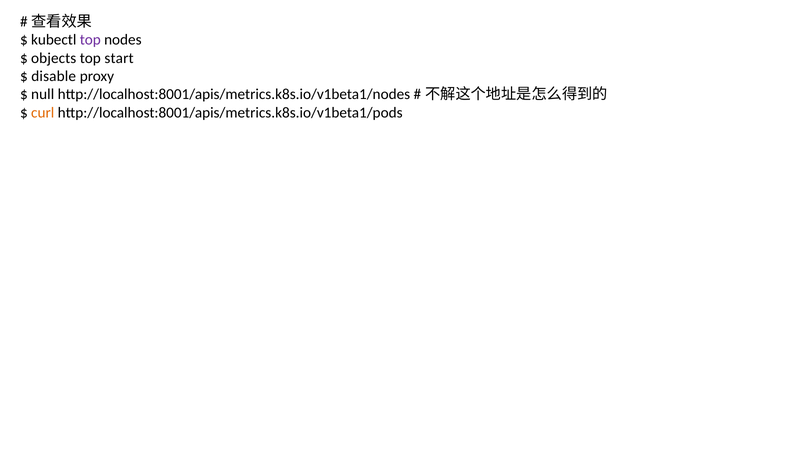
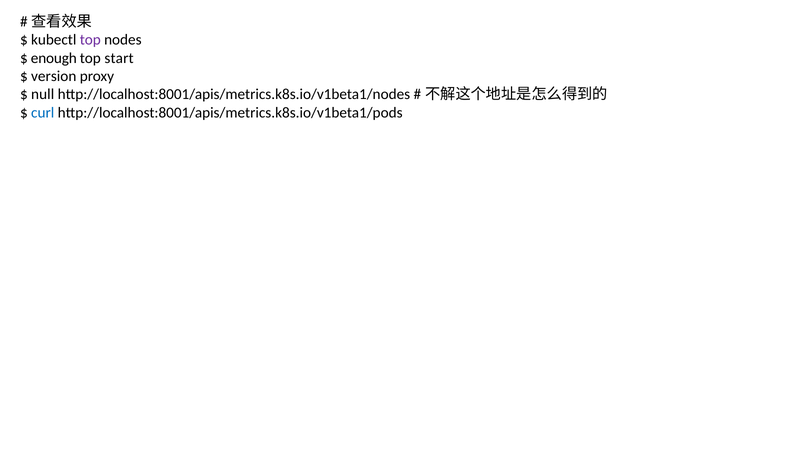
objects: objects -> enough
disable: disable -> version
curl colour: orange -> blue
